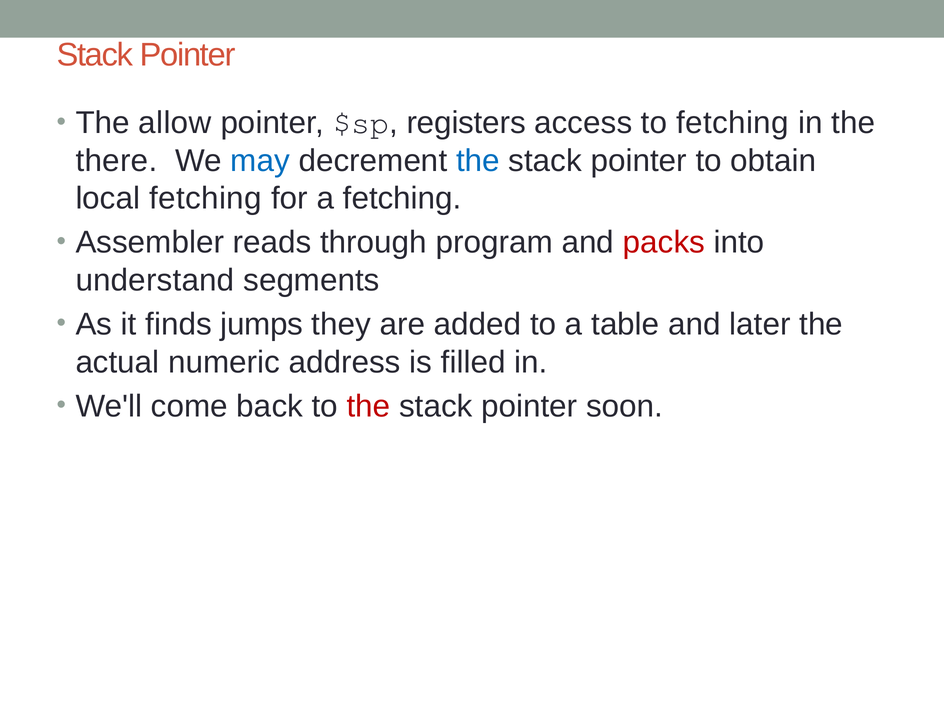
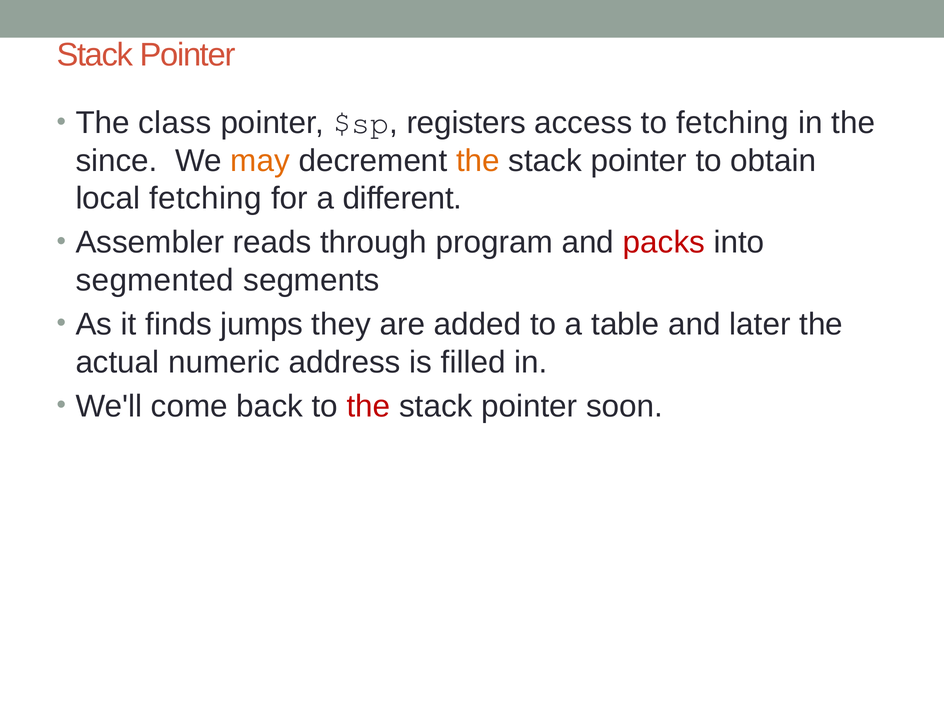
allow: allow -> class
there: there -> since
may colour: blue -> orange
the at (478, 161) colour: blue -> orange
a fetching: fetching -> different
understand: understand -> segmented
